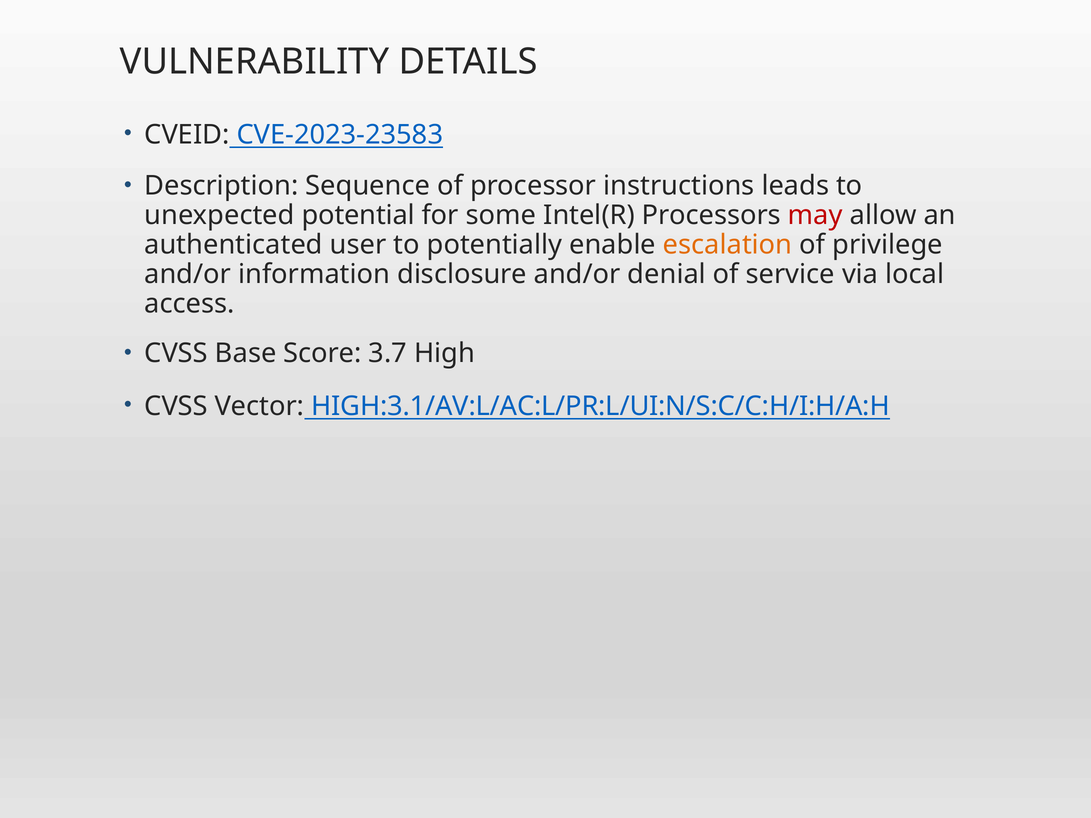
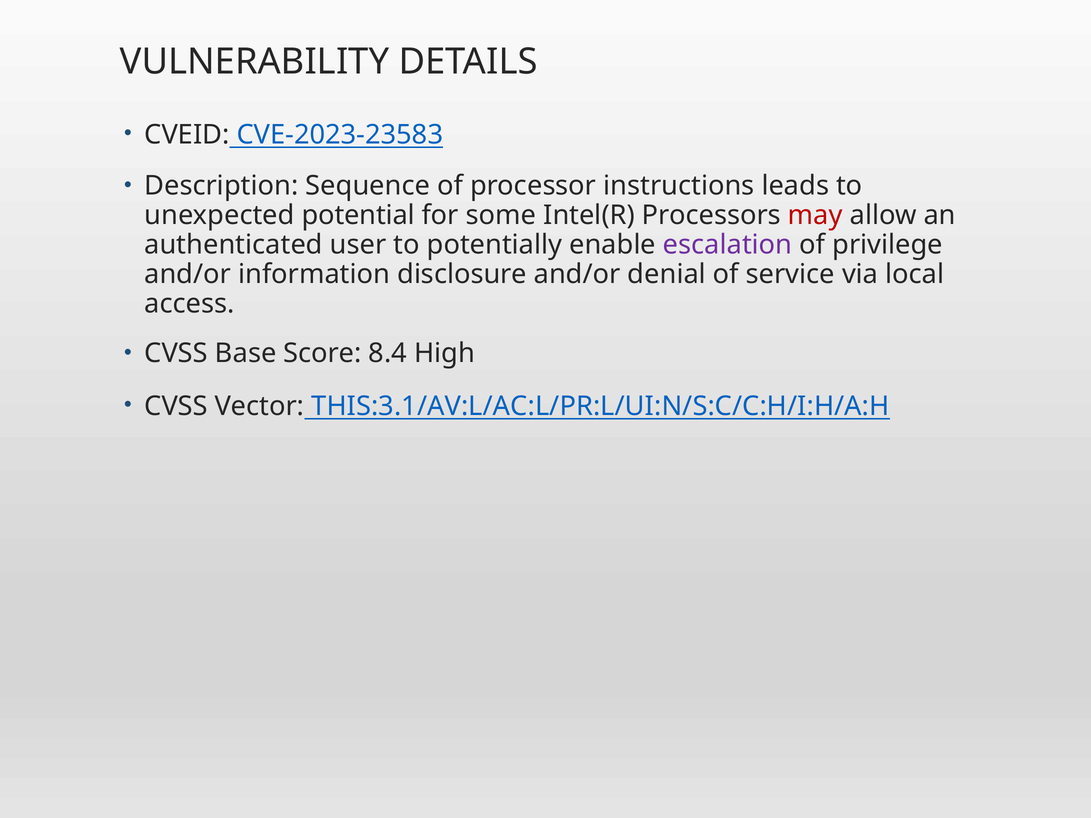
escalation colour: orange -> purple
3.7: 3.7 -> 8.4
HIGH:3.1/AV:L/AC:L/PR:L/UI:N/S:C/C:H/I:H/A:H: HIGH:3.1/AV:L/AC:L/PR:L/UI:N/S:C/C:H/I:H/A:H -> THIS:3.1/AV:L/AC:L/PR:L/UI:N/S:C/C:H/I:H/A:H
